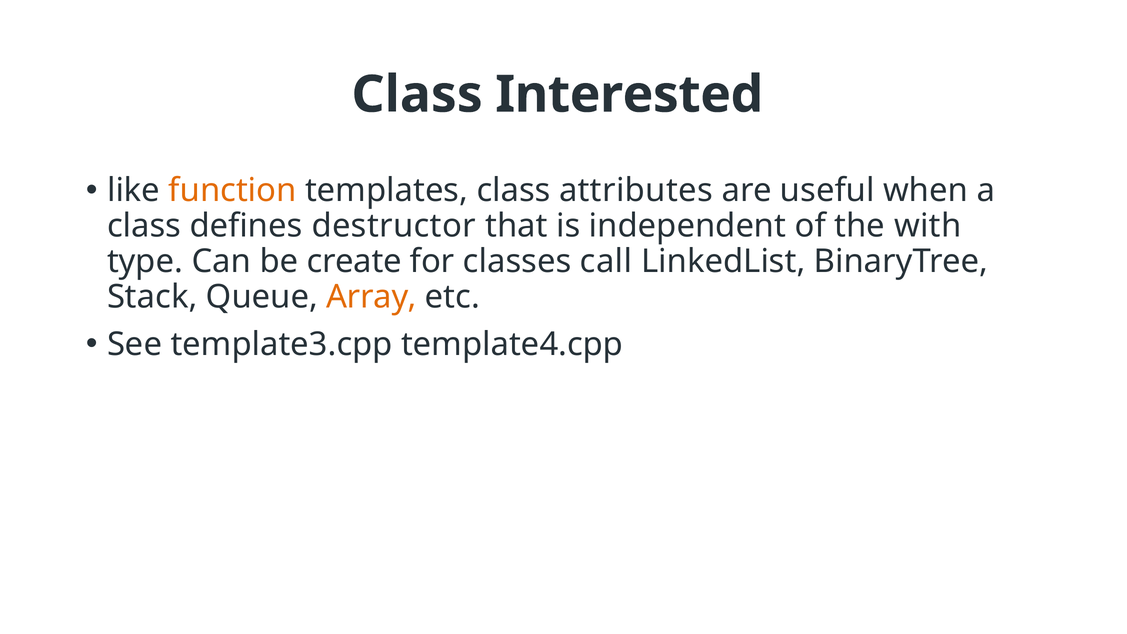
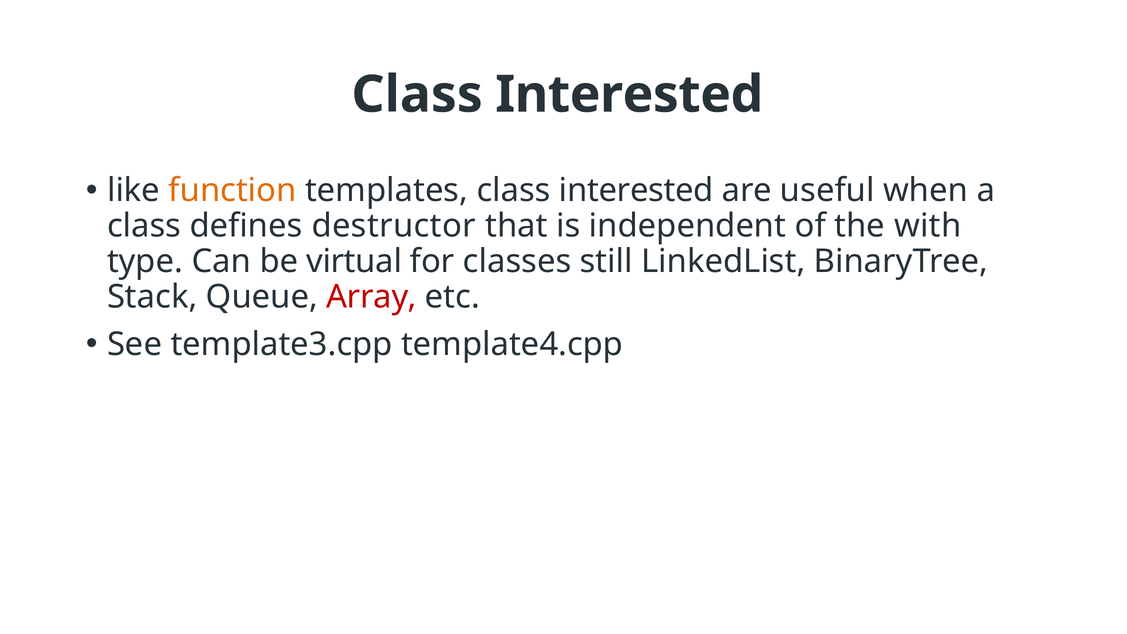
templates class attributes: attributes -> interested
create: create -> virtual
call: call -> still
Array colour: orange -> red
